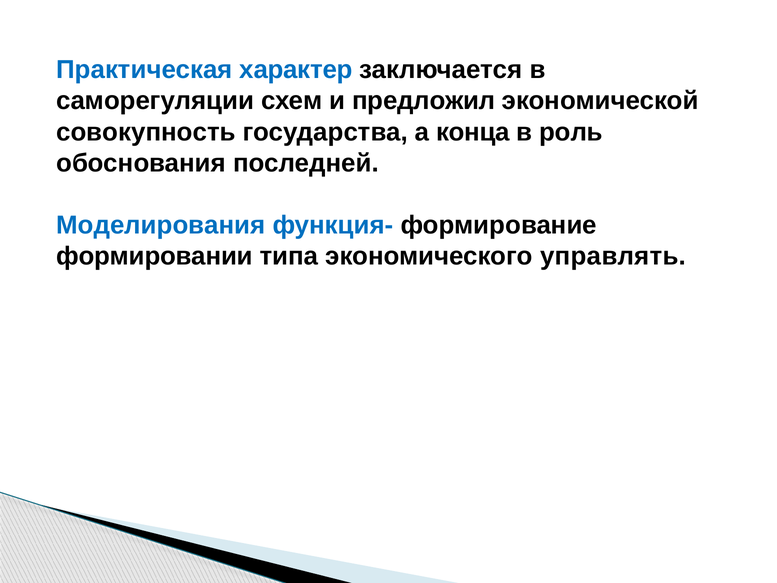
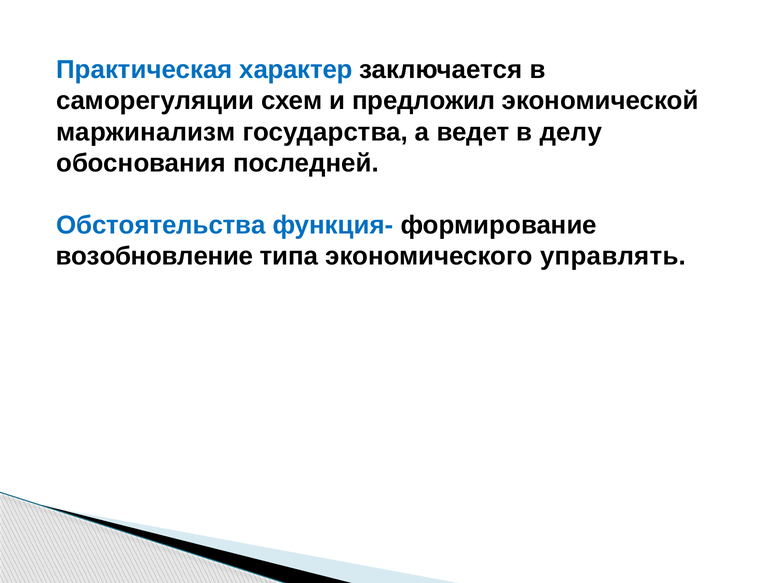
совокупность: совокупность -> маржинализм
конца: конца -> ведет
роль: роль -> делу
Моделирования: Моделирования -> Обстоятельства
формировании: формировании -> возобновление
